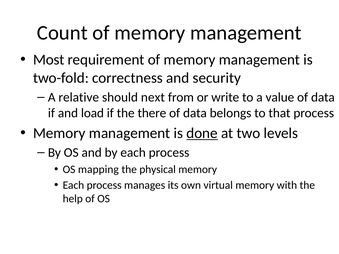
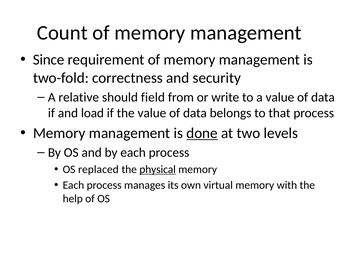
Most: Most -> Since
next: next -> field
the there: there -> value
mapping: mapping -> replaced
physical underline: none -> present
